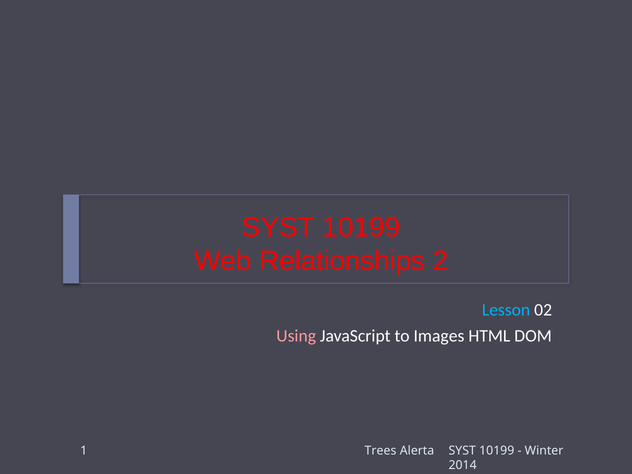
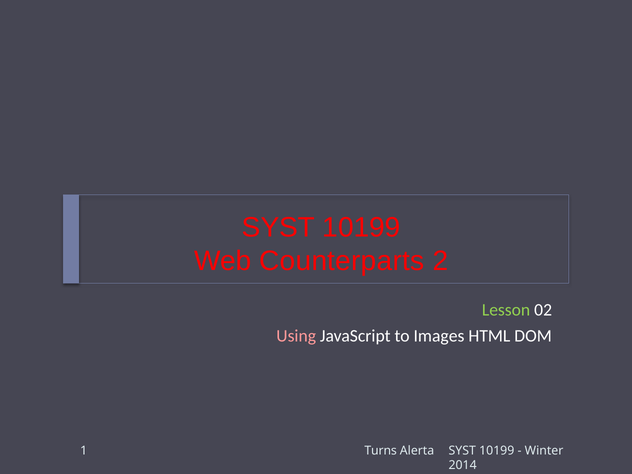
Relationships: Relationships -> Counterparts
Lesson colour: light blue -> light green
Trees: Trees -> Turns
